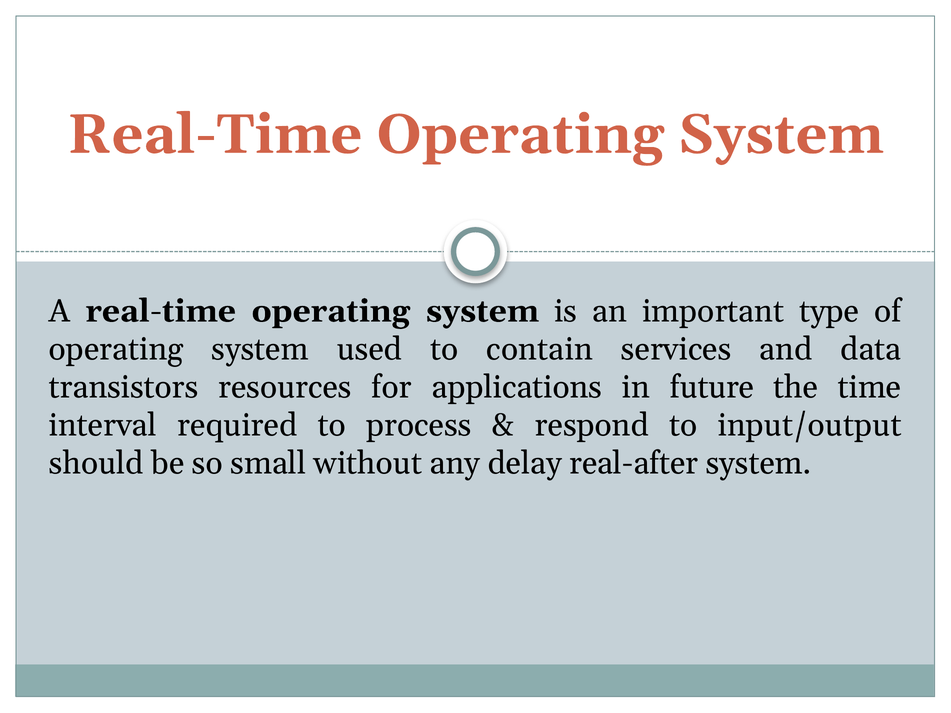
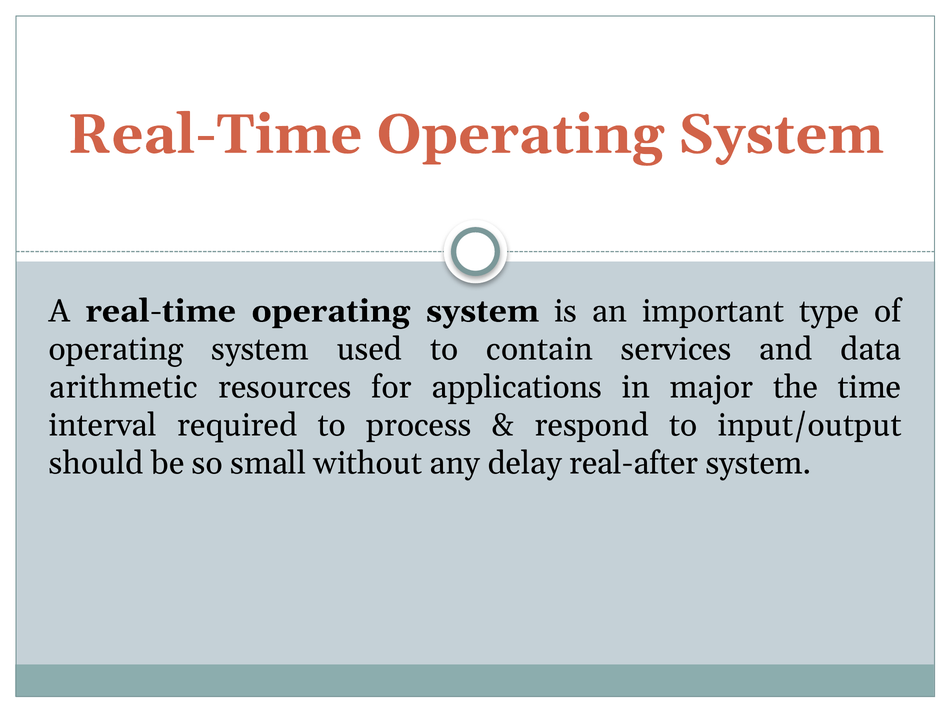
transistors: transistors -> arithmetic
future: future -> major
